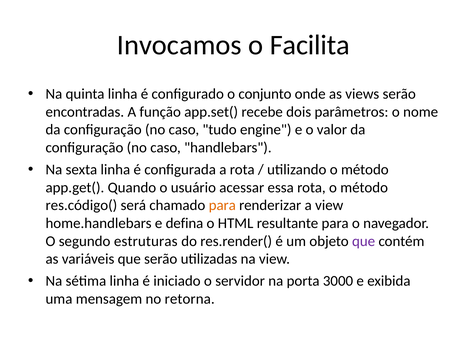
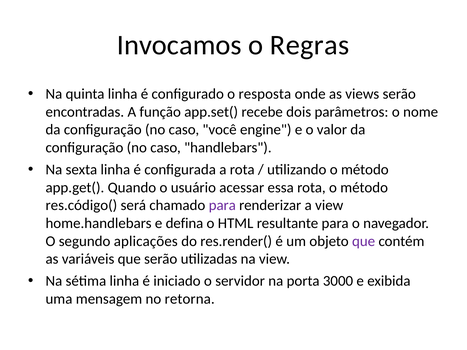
Facilita: Facilita -> Regras
conjunto: conjunto -> resposta
tudo: tudo -> você
para at (222, 206) colour: orange -> purple
estruturas: estruturas -> aplicações
